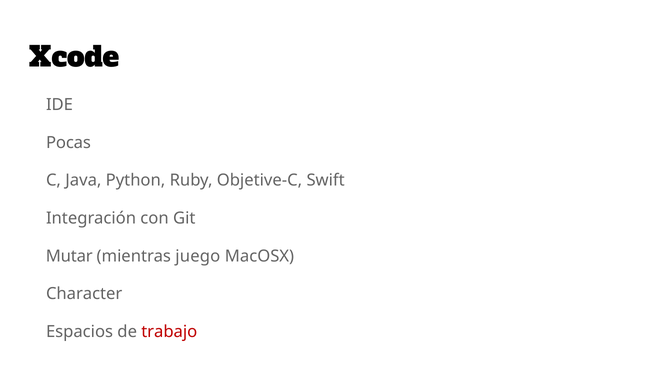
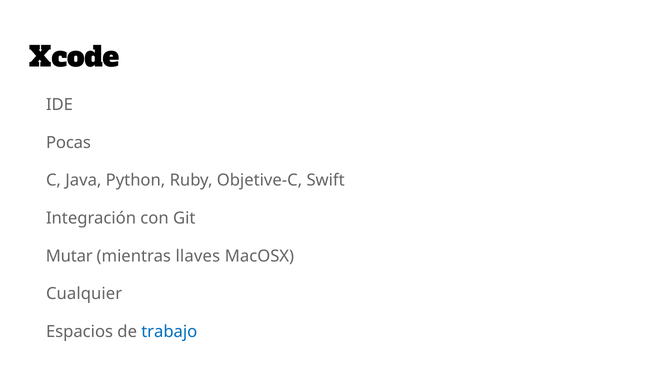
juego: juego -> llaves
Character: Character -> Cualquier
trabajo colour: red -> blue
